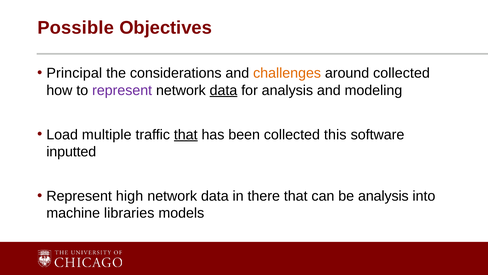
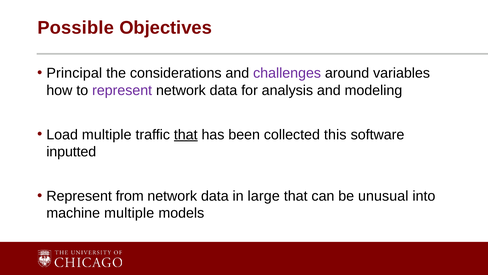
challenges colour: orange -> purple
around collected: collected -> variables
data at (223, 90) underline: present -> none
high: high -> from
there: there -> large
be analysis: analysis -> unusual
machine libraries: libraries -> multiple
